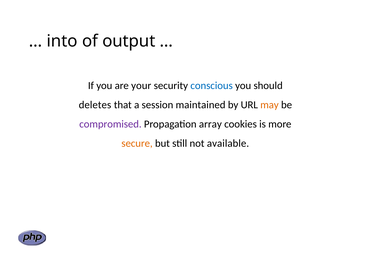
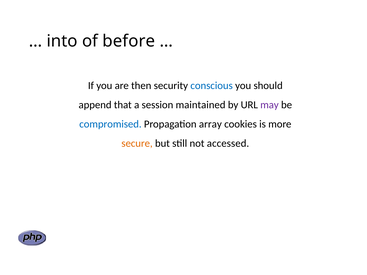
output: output -> before
your: your -> then
deletes: deletes -> append
may colour: orange -> purple
compromised colour: purple -> blue
available: available -> accessed
